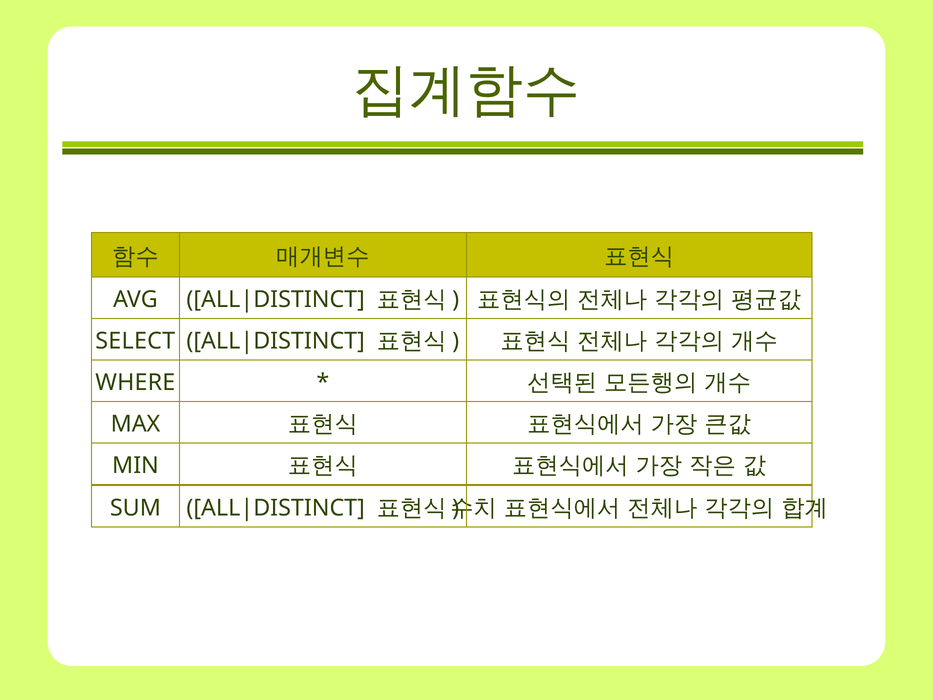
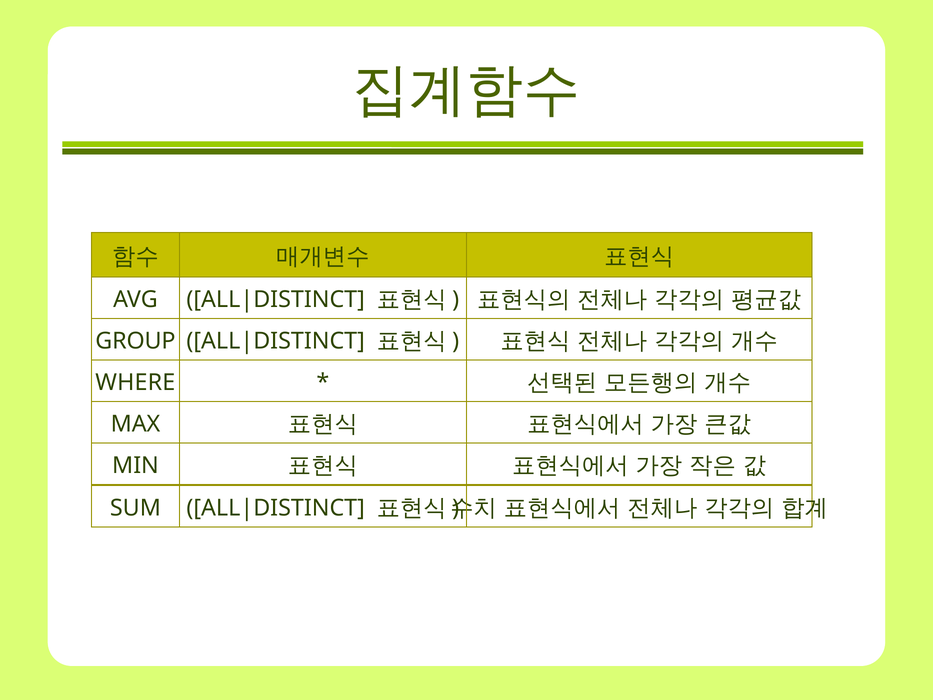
SELECT: SELECT -> GROUP
